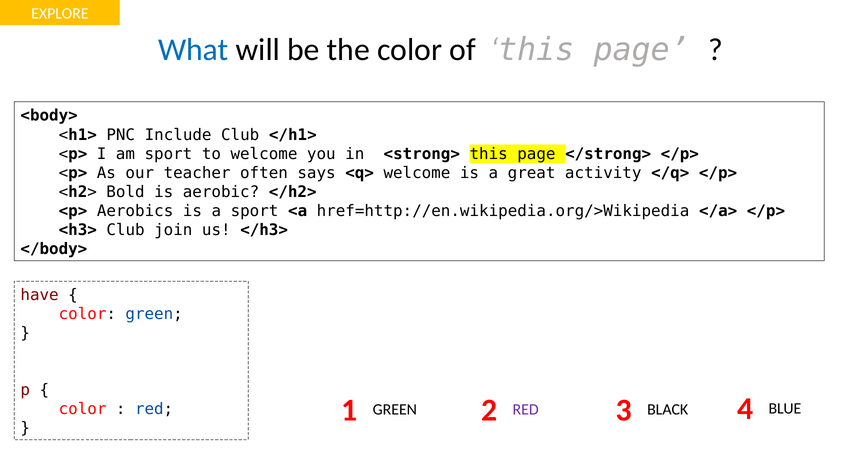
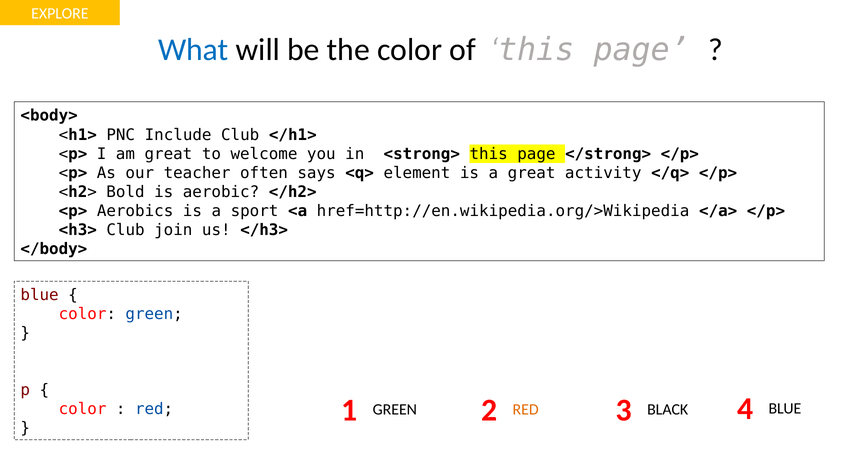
am sport: sport -> great
<q> welcome: welcome -> element
have at (40, 295): have -> blue
RED at (526, 410) colour: purple -> orange
